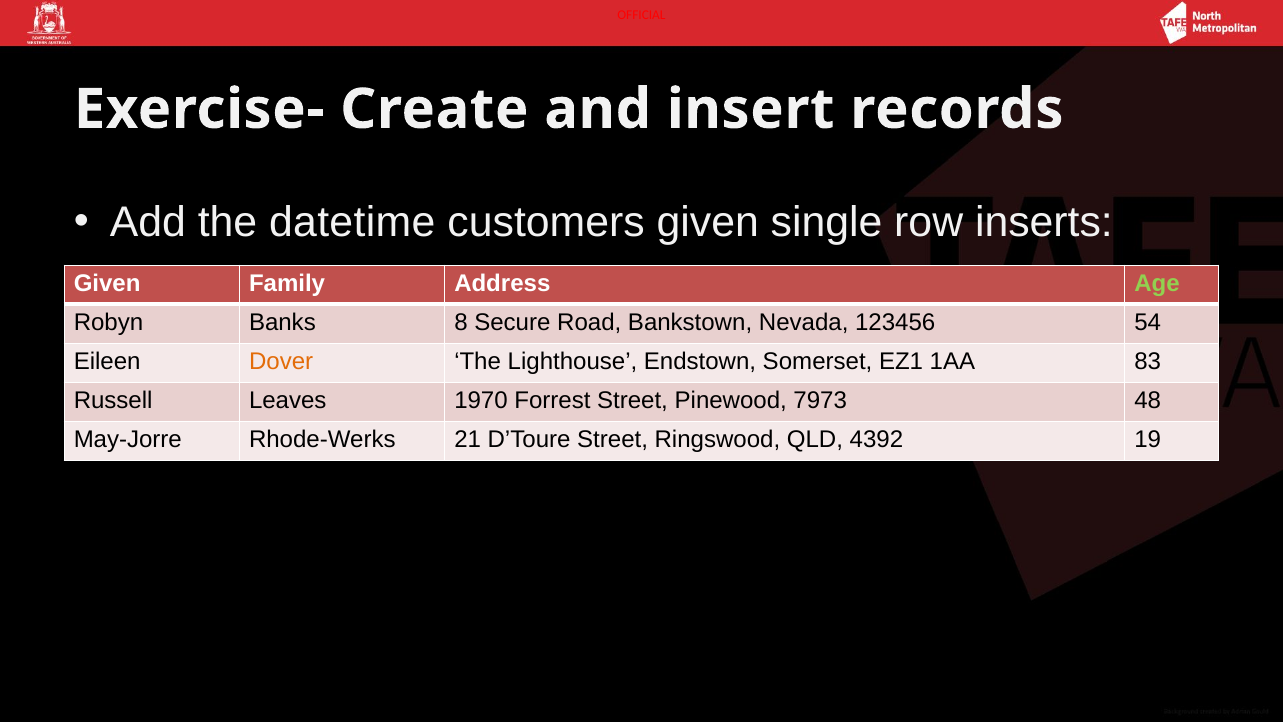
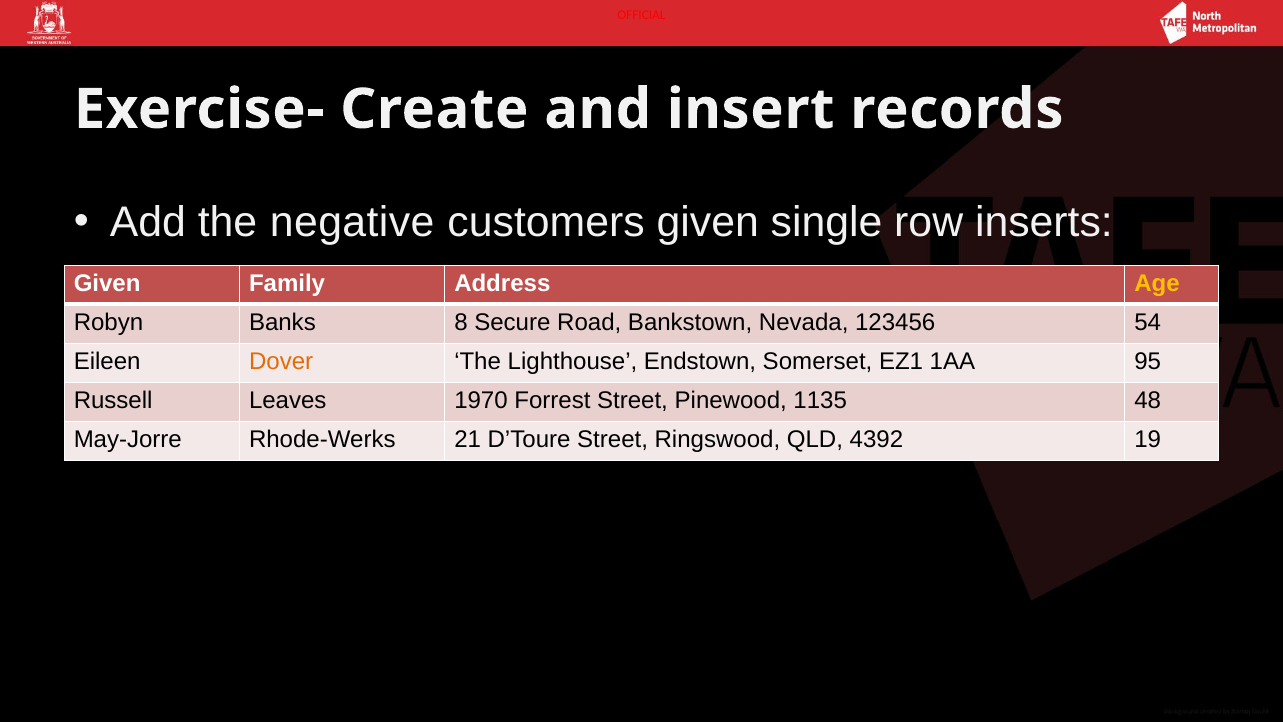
datetime: datetime -> negative
Age colour: light green -> yellow
83: 83 -> 95
7973: 7973 -> 1135
